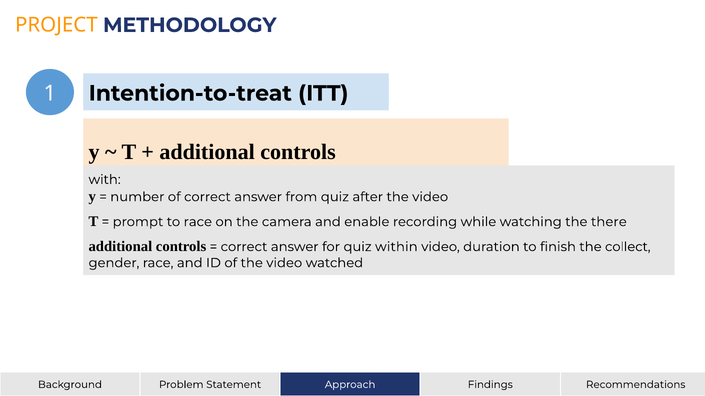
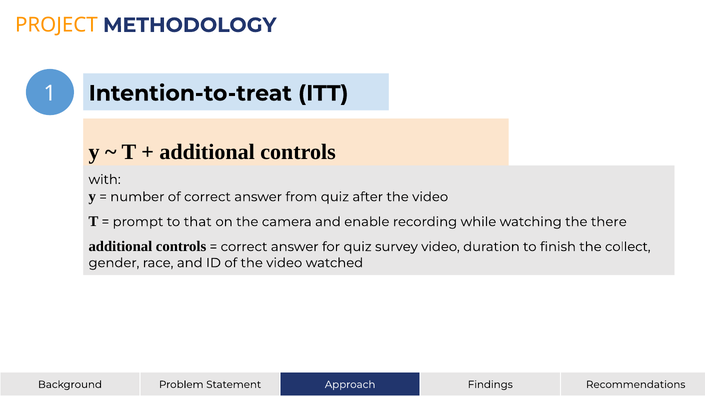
to race: race -> that
within: within -> survey
